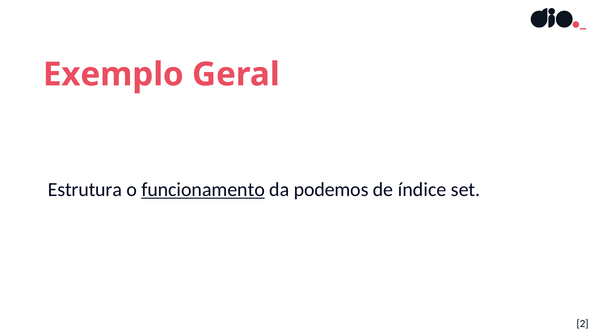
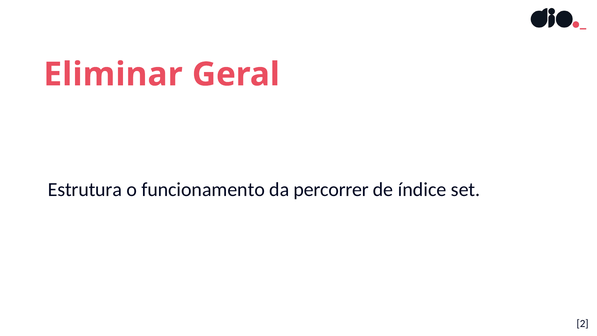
Exemplo: Exemplo -> Eliminar
funcionamento underline: present -> none
podemos: podemos -> percorrer
